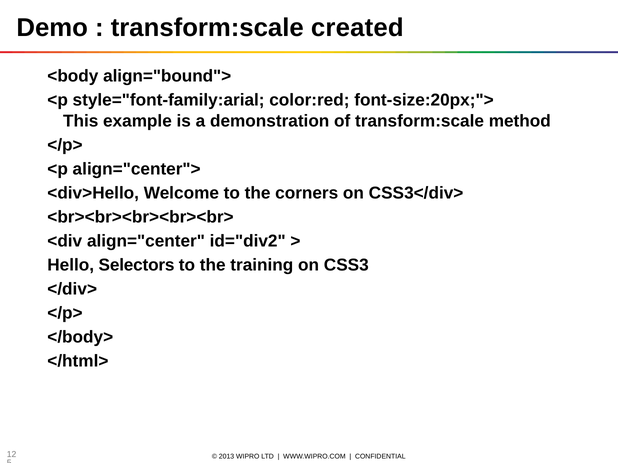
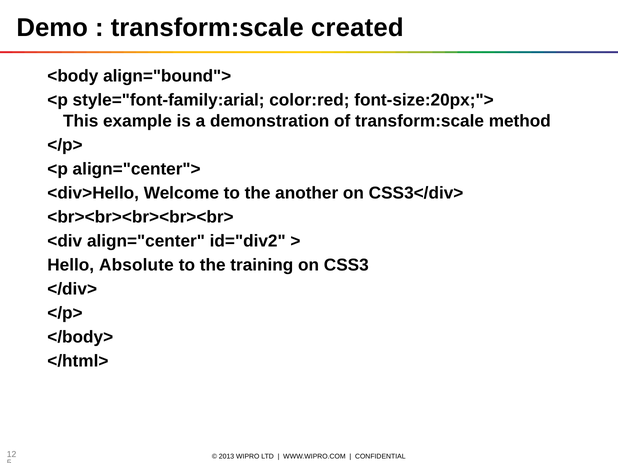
corners: corners -> another
Selectors: Selectors -> Absolute
